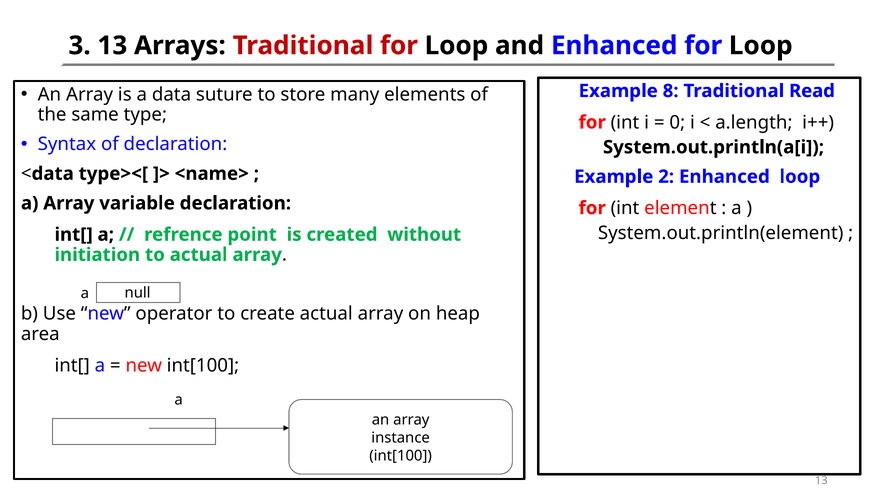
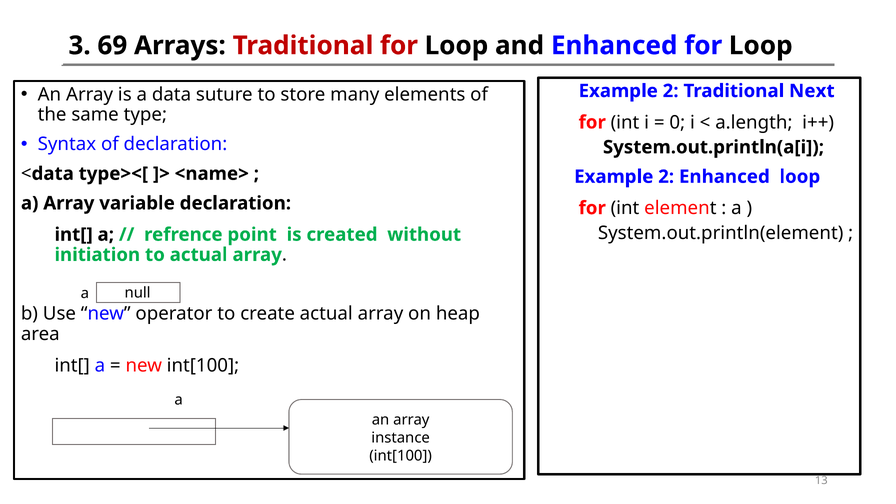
3 13: 13 -> 69
8 at (671, 91): 8 -> 2
Read: Read -> Next
